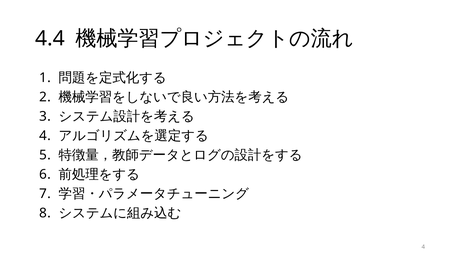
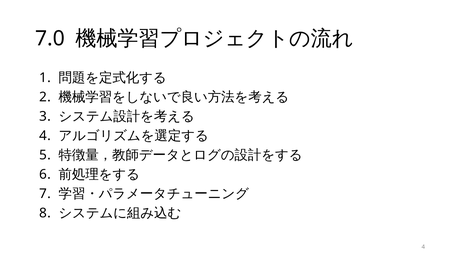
4.4: 4.4 -> 7.0
